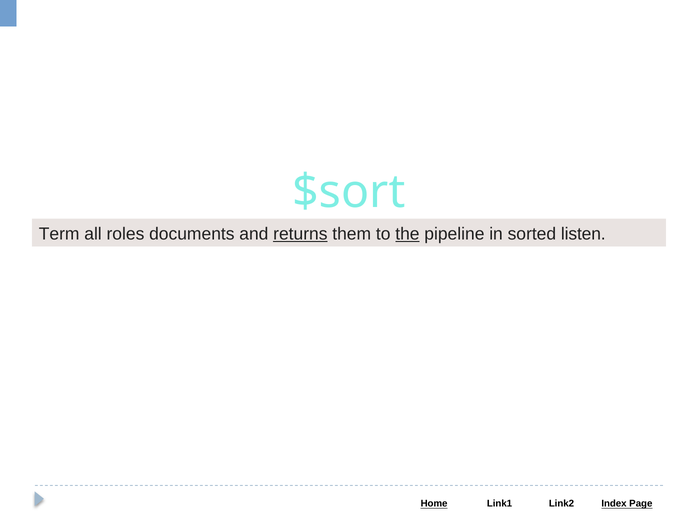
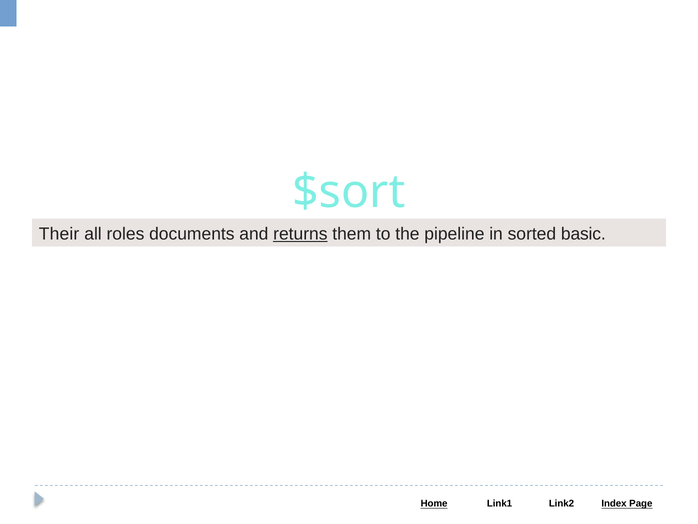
Term: Term -> Their
the underline: present -> none
listen: listen -> basic
